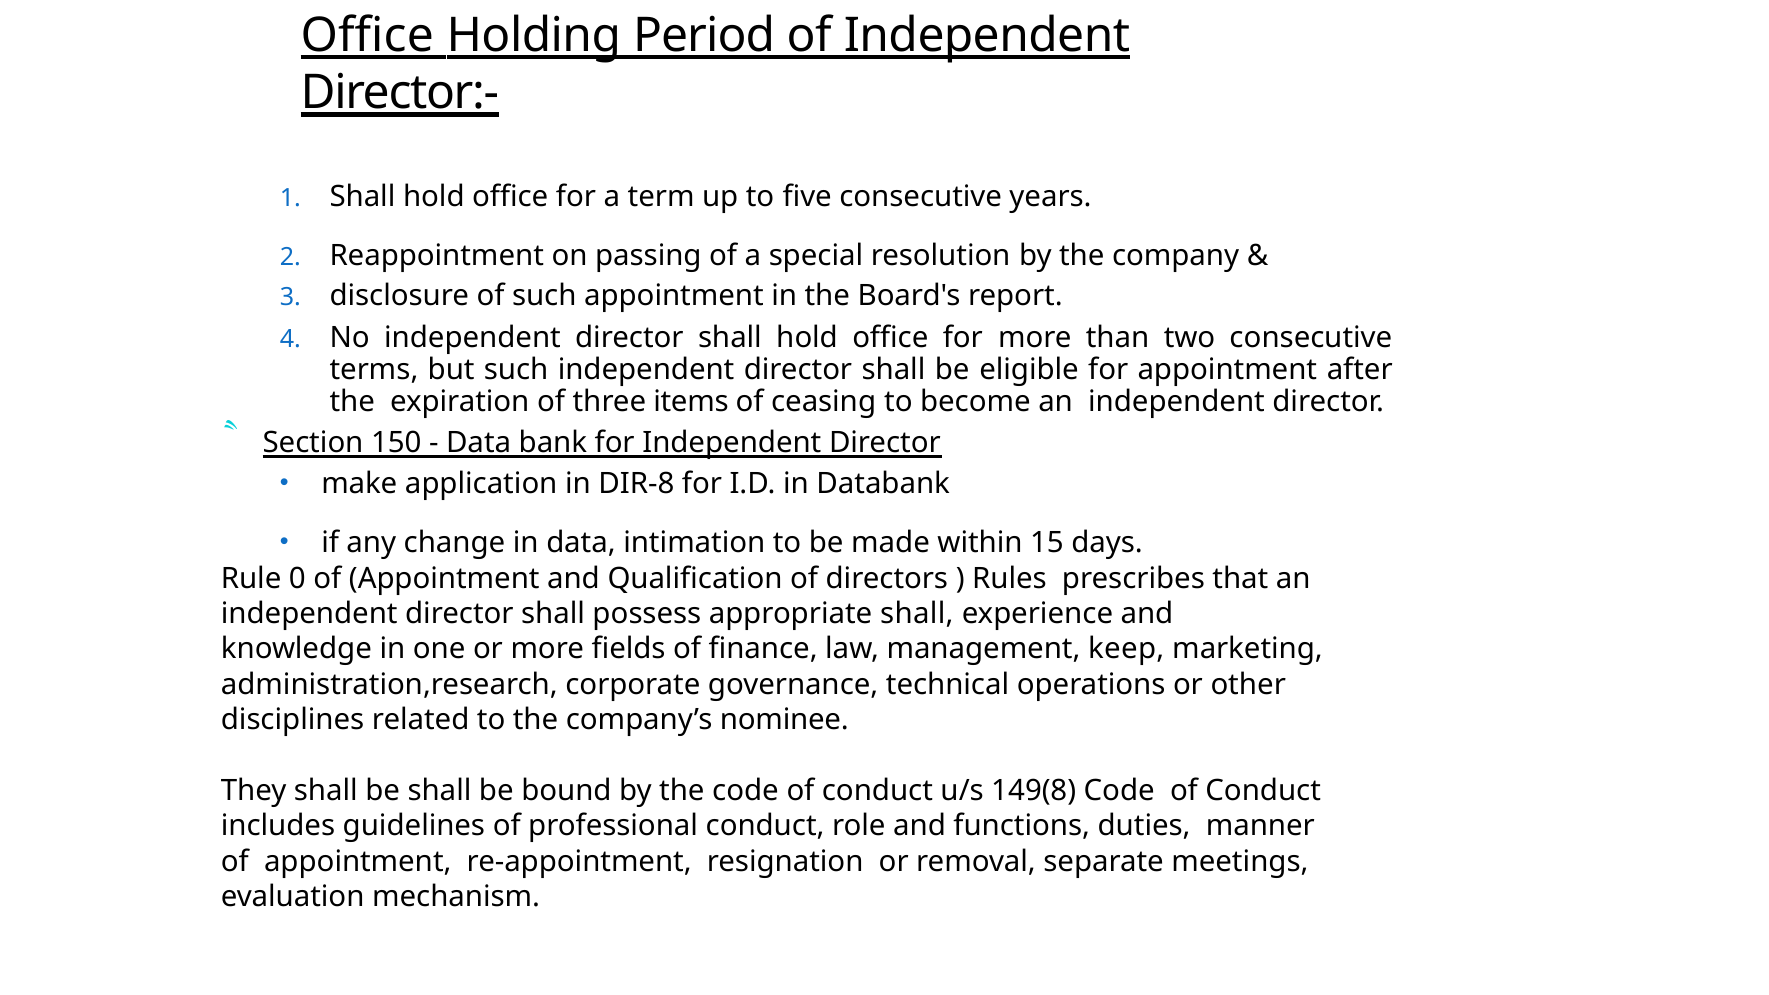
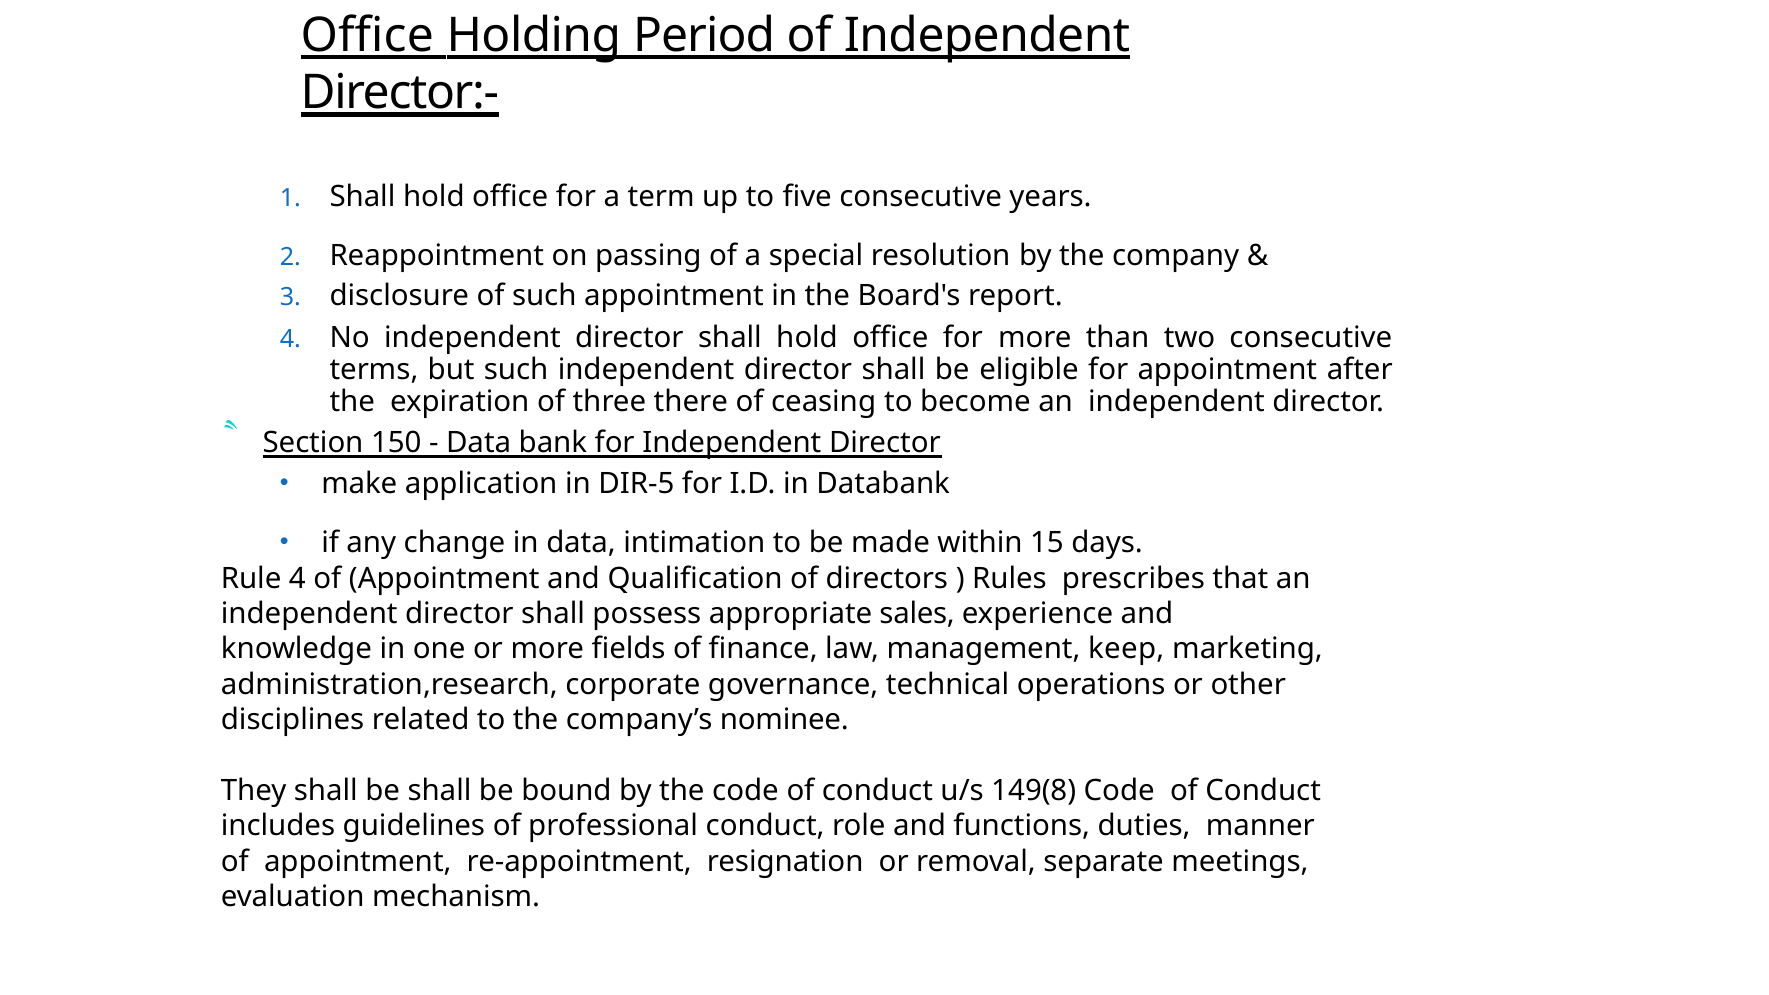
items: items -> there
DIR-8: DIR-8 -> DIR-5
Rule 0: 0 -> 4
appropriate shall: shall -> sales
